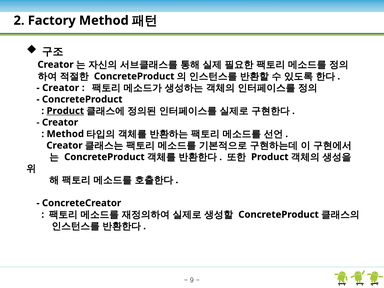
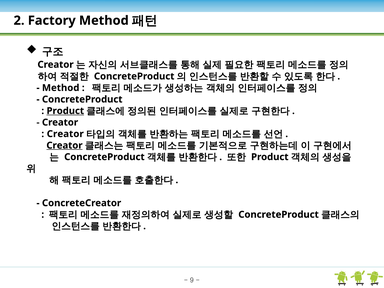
Creator at (61, 88): Creator -> Method
Method at (65, 134): Method -> Creator
Creator at (64, 145) underline: none -> present
